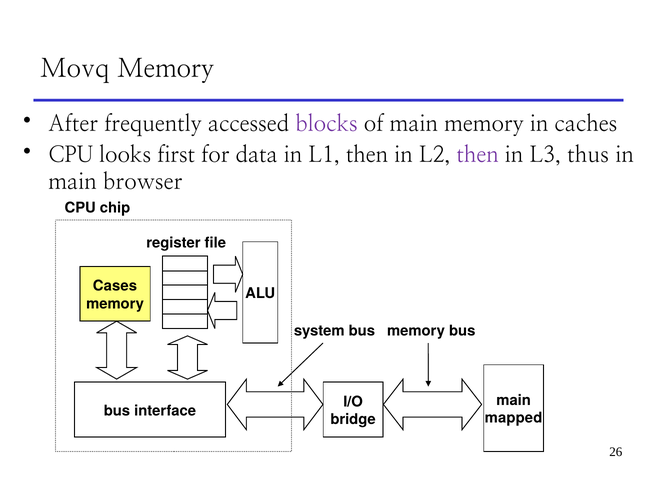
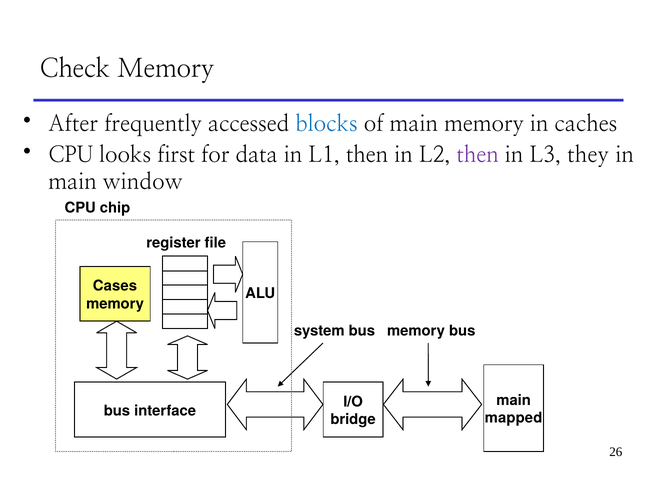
Movq: Movq -> Check
blocks colour: purple -> blue
thus: thus -> they
browser: browser -> window
